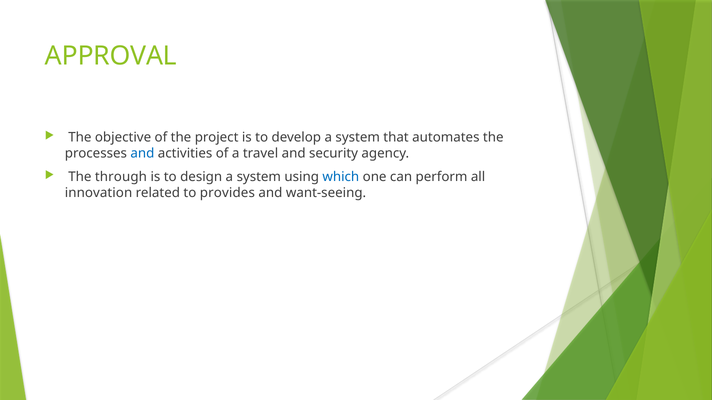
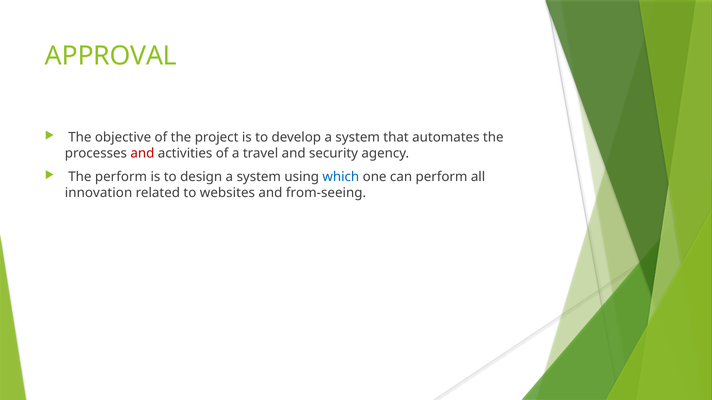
and at (142, 154) colour: blue -> red
The through: through -> perform
provides: provides -> websites
want-seeing: want-seeing -> from-seeing
